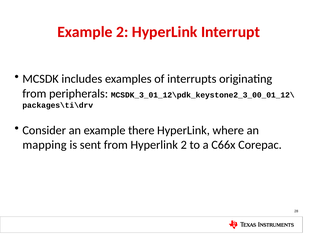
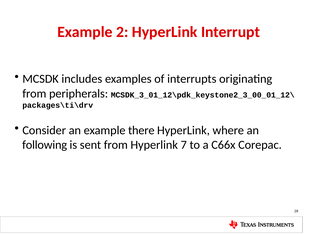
mapping: mapping -> following
Hyperlink 2: 2 -> 7
